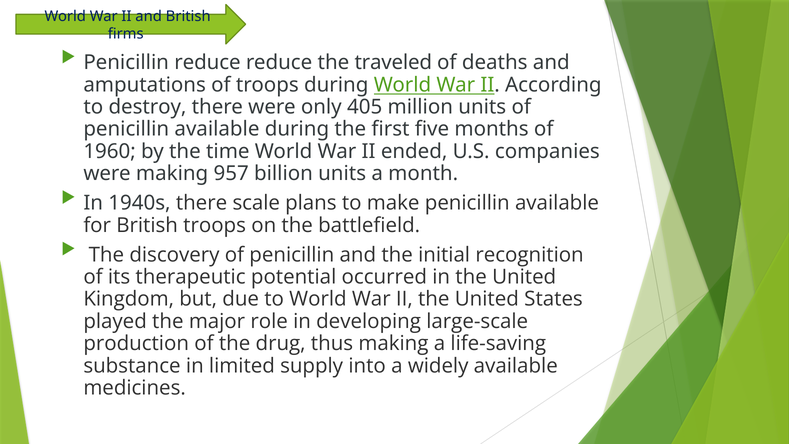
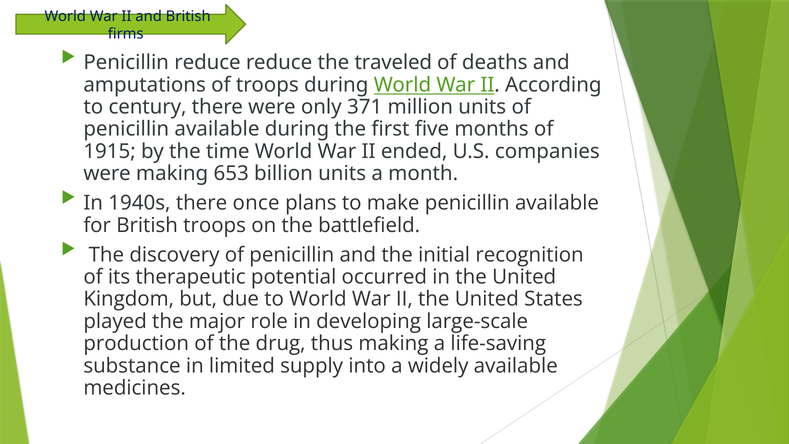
destroy: destroy -> century
405: 405 -> 371
1960: 1960 -> 1915
957: 957 -> 653
scale: scale -> once
